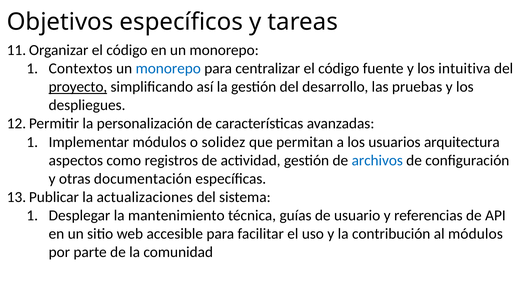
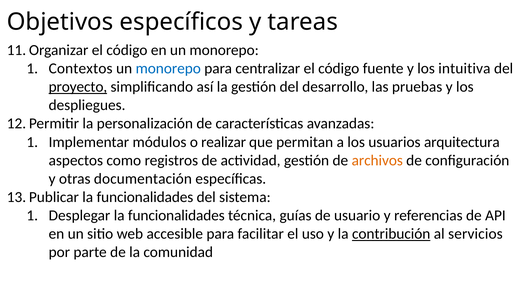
solidez: solidez -> realizar
archivos colour: blue -> orange
actualizaciones at (145, 197): actualizaciones -> funcionalidades
Desplegar la mantenimiento: mantenimiento -> funcionalidades
contribución underline: none -> present
al módulos: módulos -> servicios
